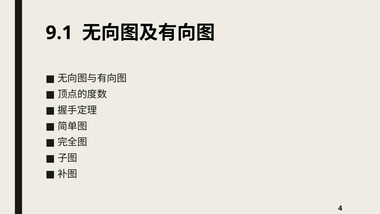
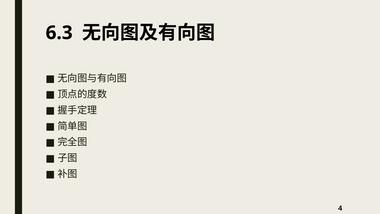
9.1: 9.1 -> 6.3
